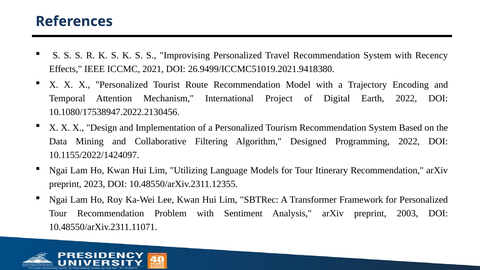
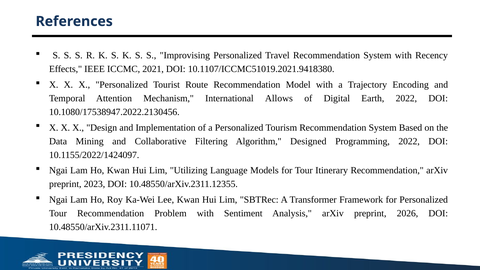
26.9499/ICCMC51019.2021.9418380: 26.9499/ICCMC51019.2021.9418380 -> 10.1107/ICCMC51019.2021.9418380
Project: Project -> Allows
2003: 2003 -> 2026
